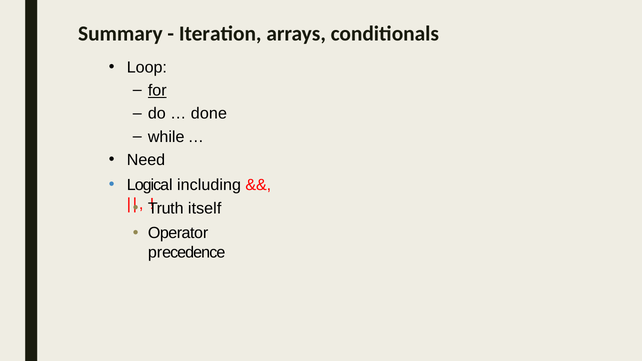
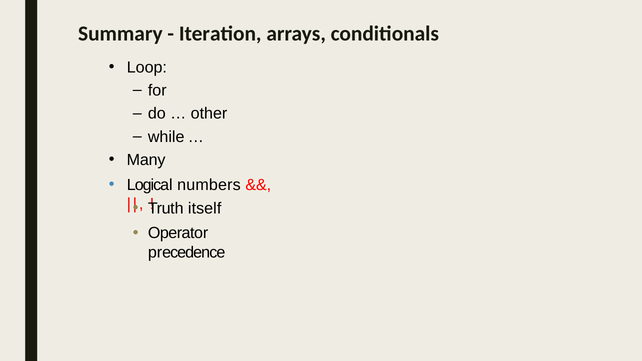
for underline: present -> none
done: done -> other
Need: Need -> Many
including: including -> numbers
